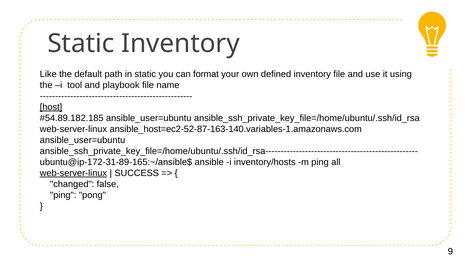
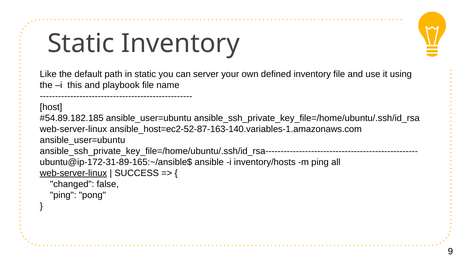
format: format -> server
tool: tool -> this
host underline: present -> none
